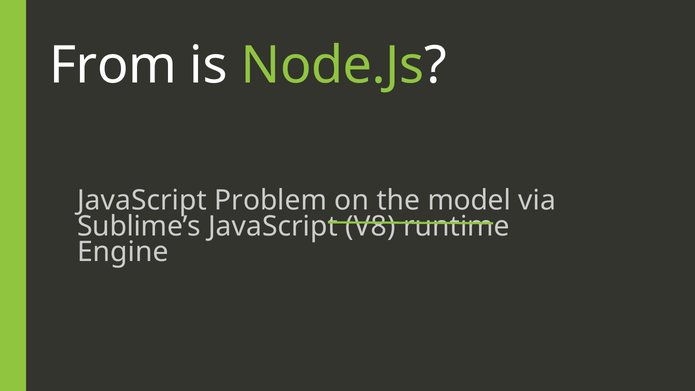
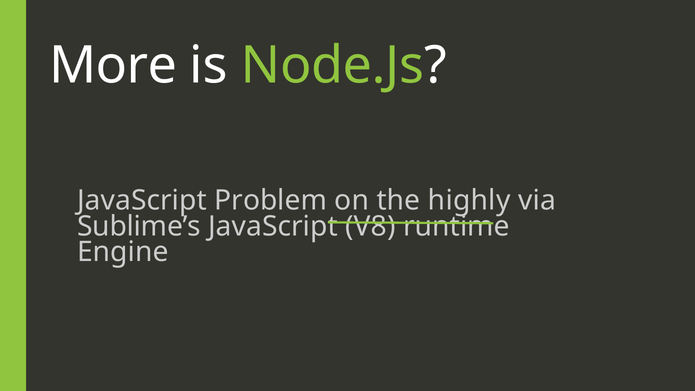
From: From -> More
model: model -> highly
